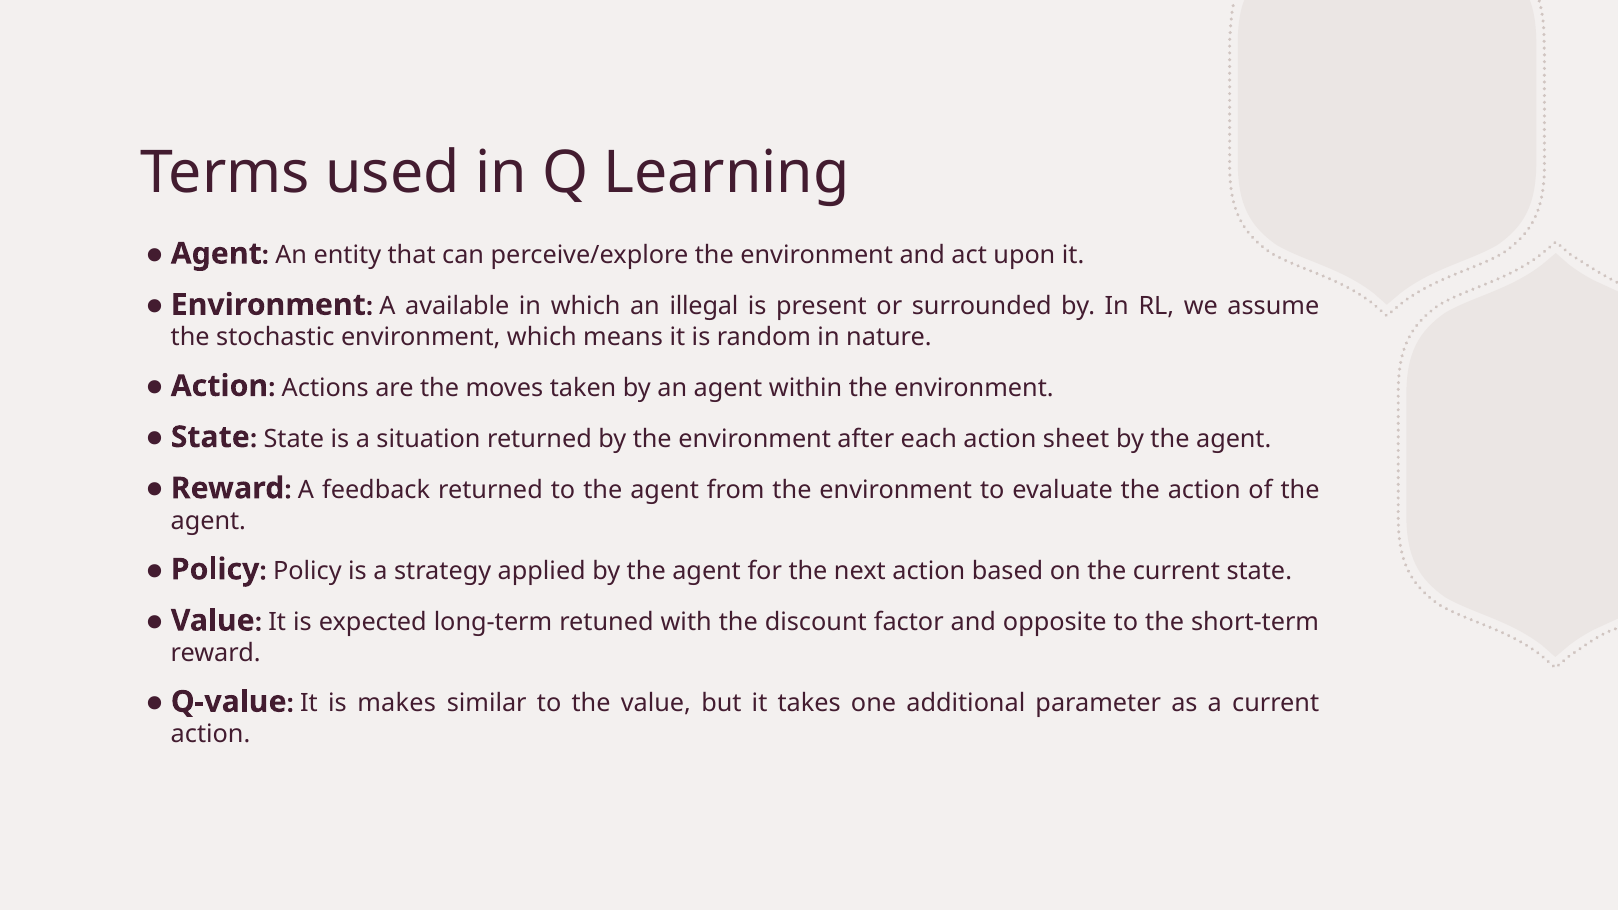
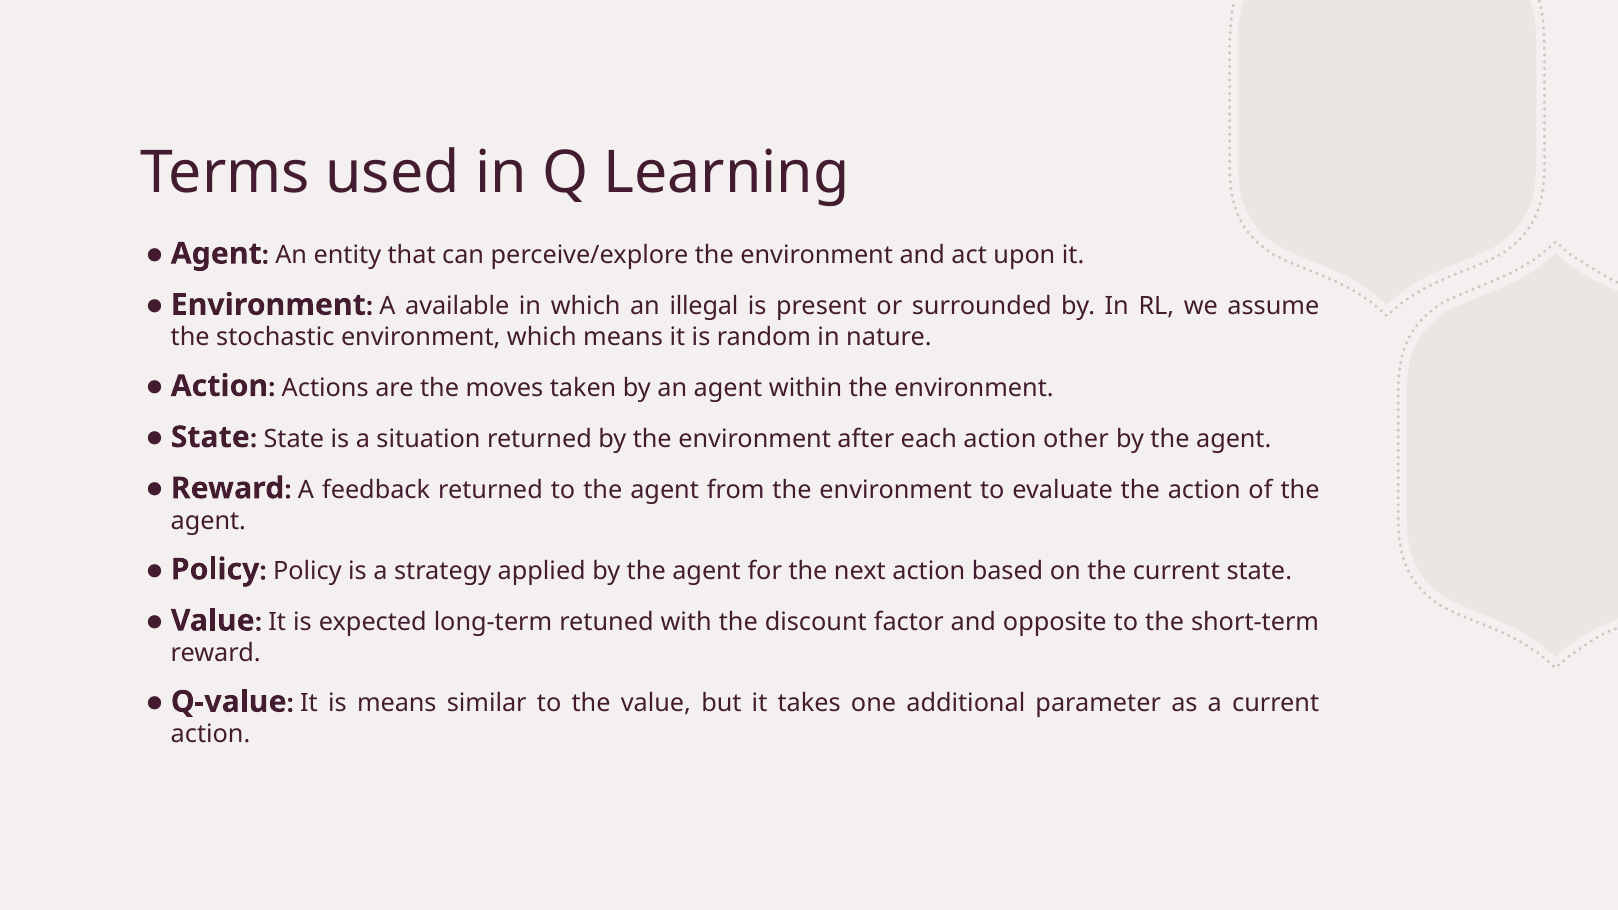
sheet: sheet -> other
is makes: makes -> means
